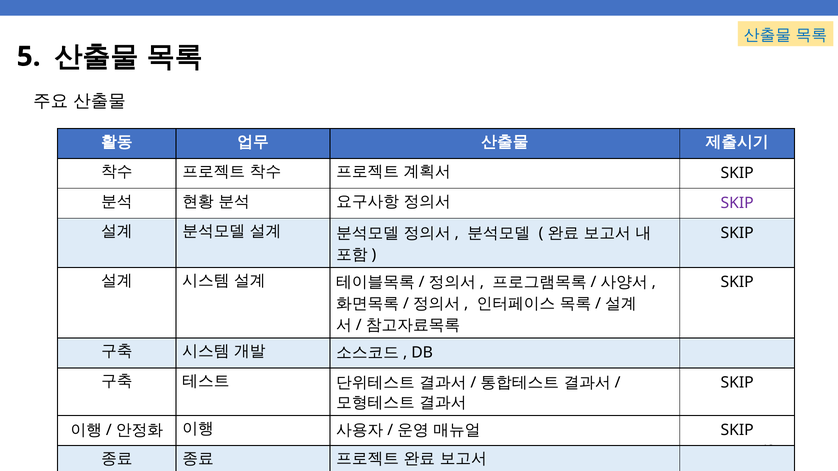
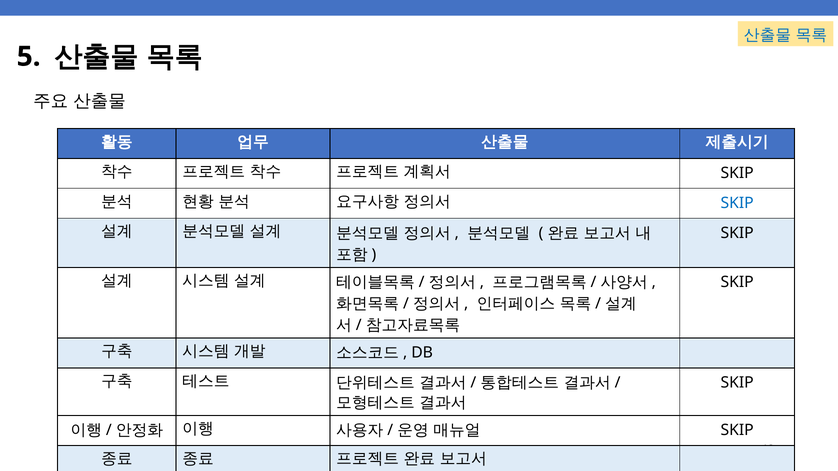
SKIP at (737, 203) colour: purple -> blue
